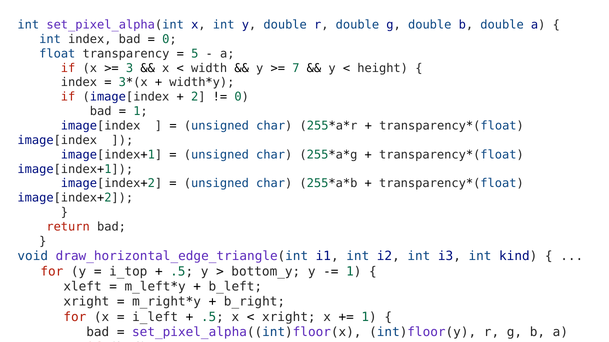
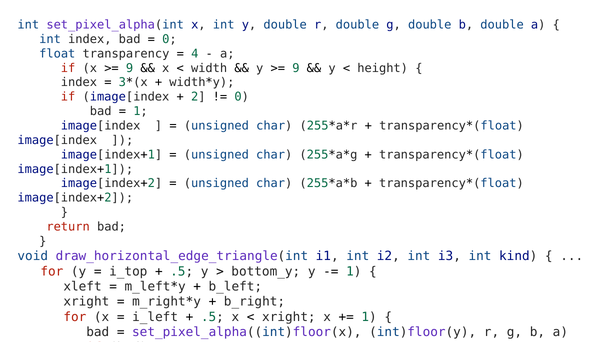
5: 5 -> 4
3 at (130, 68): 3 -> 9
7 at (296, 68): 7 -> 9
